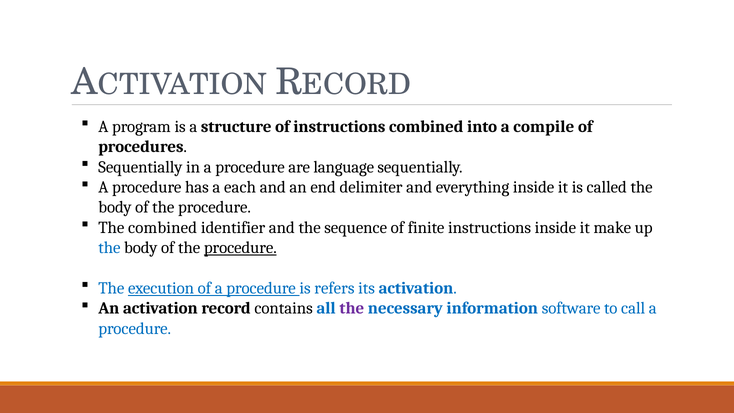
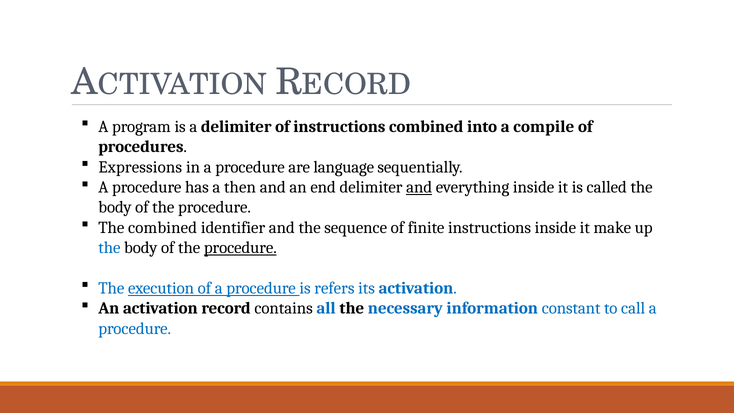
a structure: structure -> delimiter
Sequentially at (140, 167): Sequentially -> Expressions
each: each -> then
and at (419, 187) underline: none -> present
the at (352, 308) colour: purple -> black
software: software -> constant
